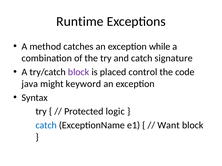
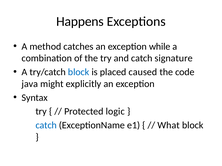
Runtime: Runtime -> Happens
block at (79, 72) colour: purple -> blue
control: control -> caused
keyword: keyword -> explicitly
Want: Want -> What
